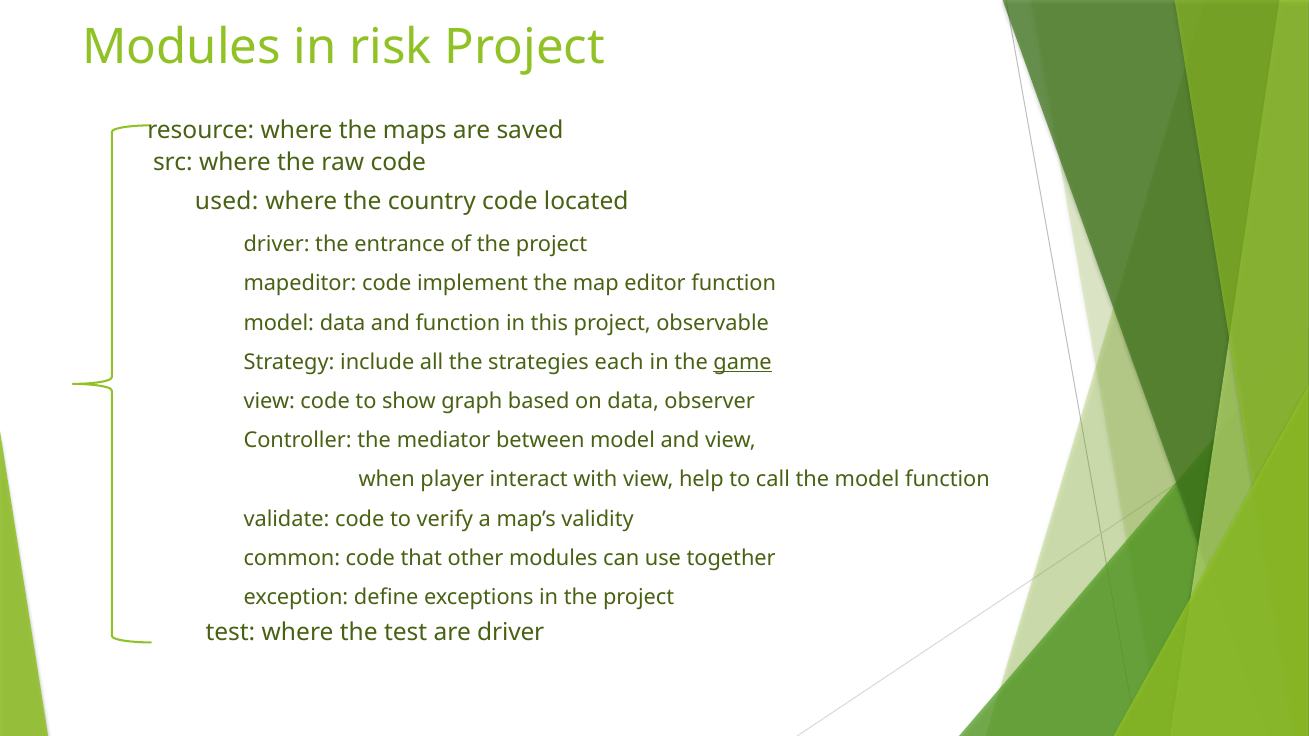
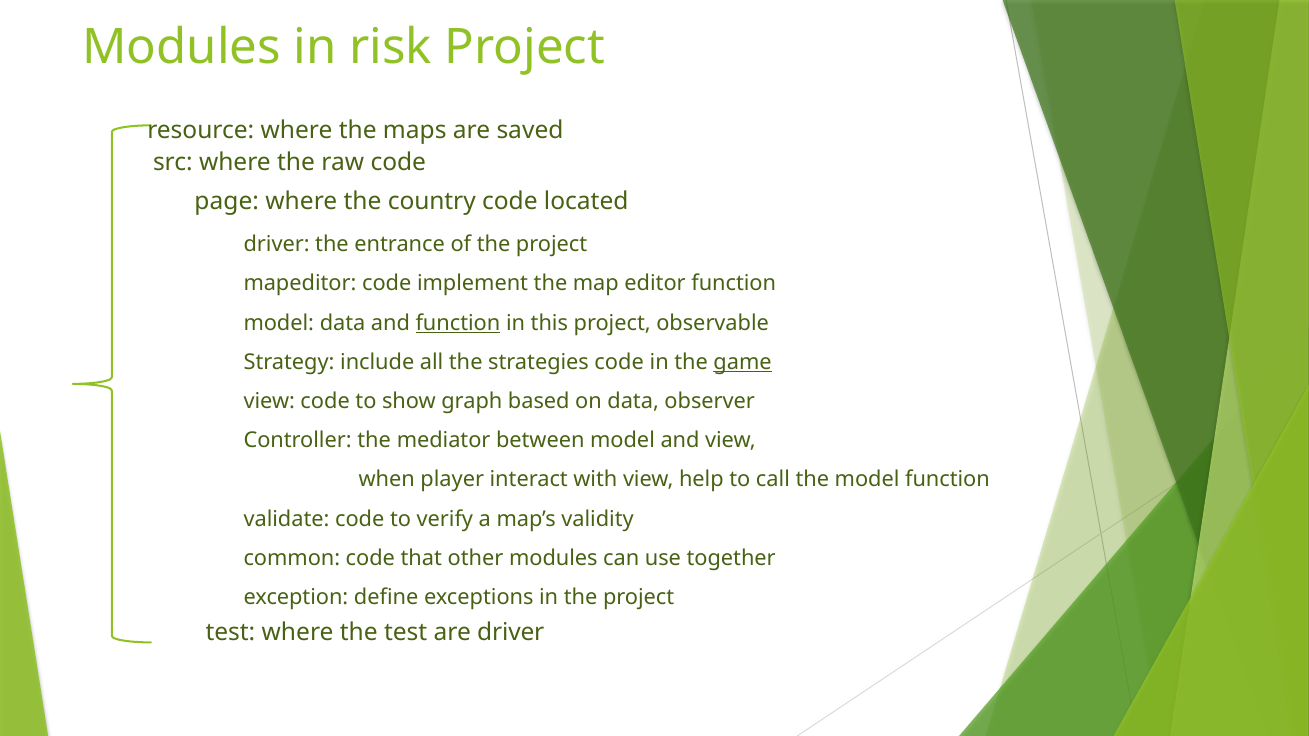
used: used -> page
function at (458, 323) underline: none -> present
strategies each: each -> code
